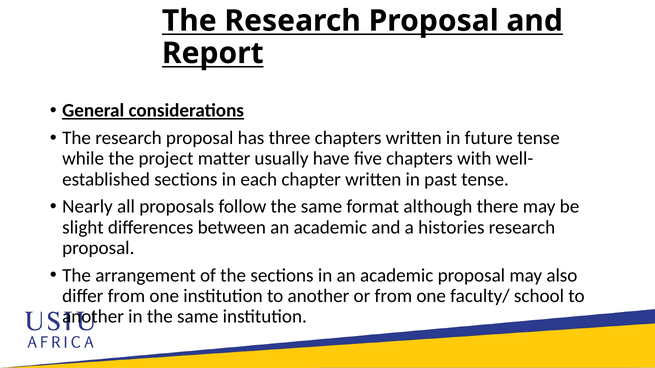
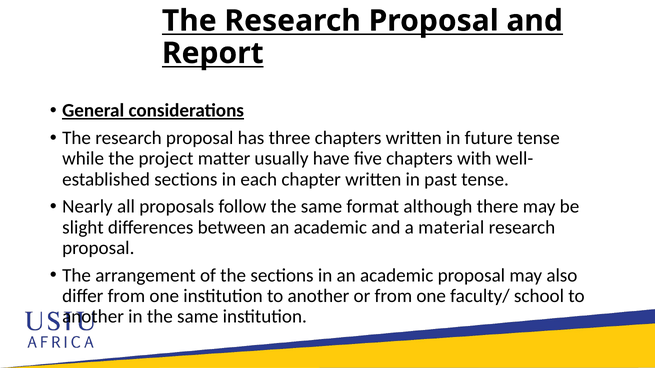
histories: histories -> material
